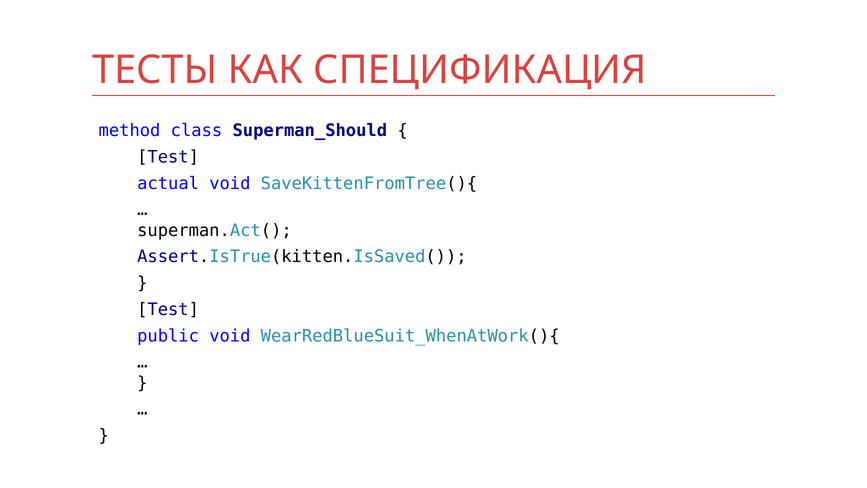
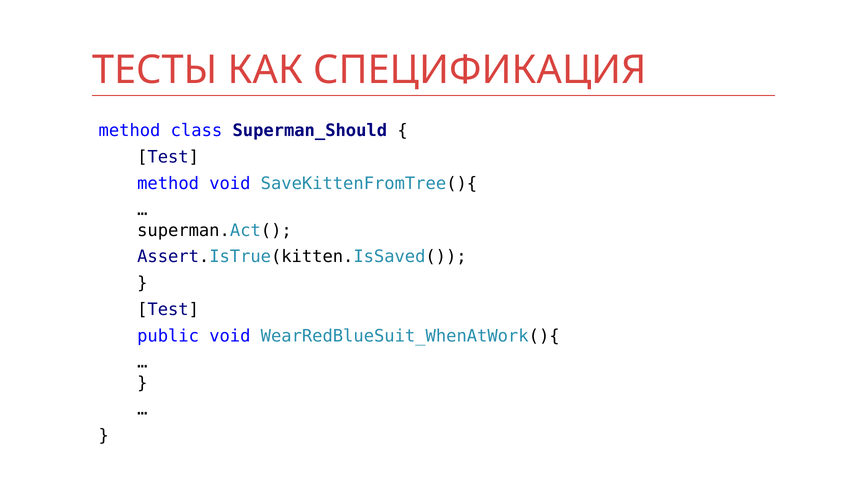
actual at (168, 183): actual -> method
